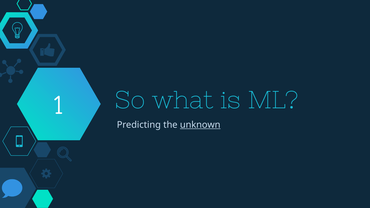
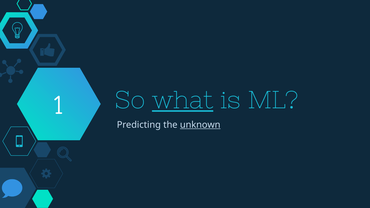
what underline: none -> present
